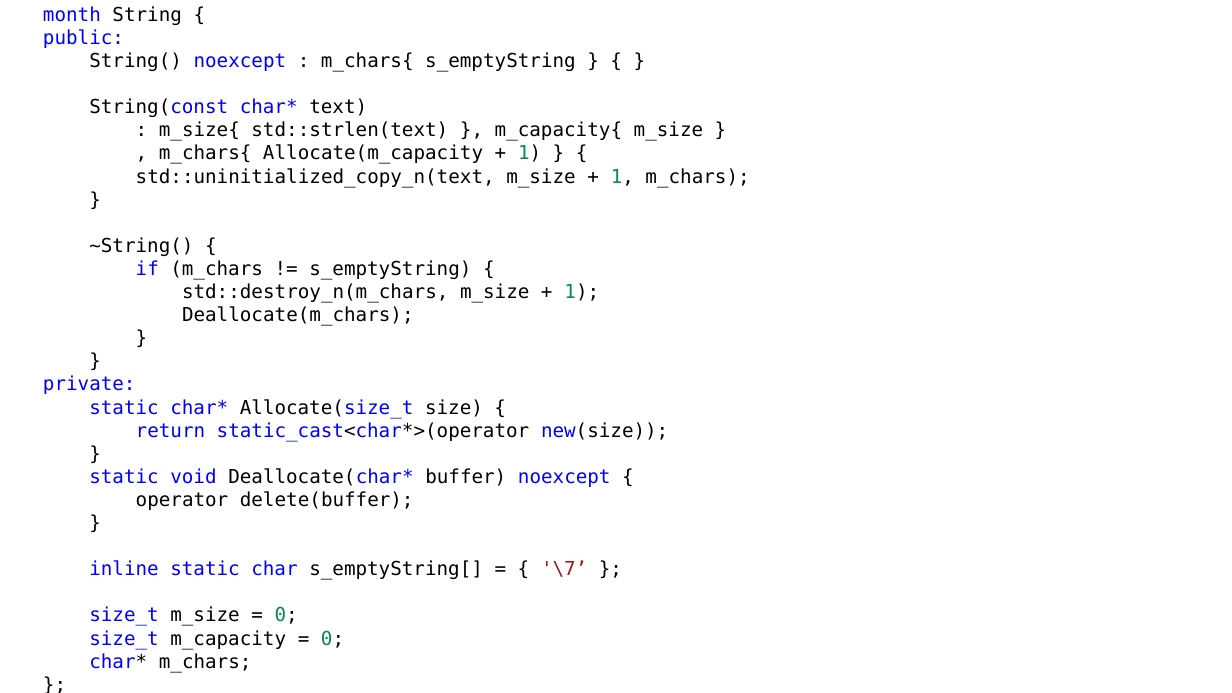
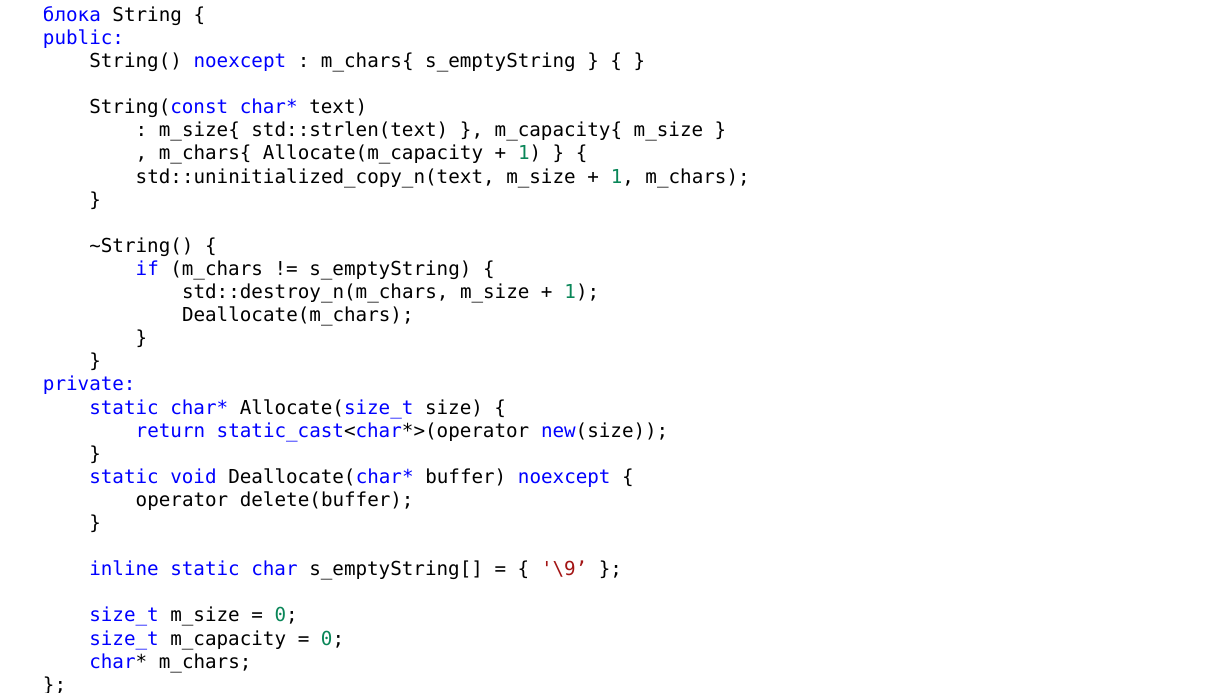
month: month -> блока
\7: \7 -> \9
